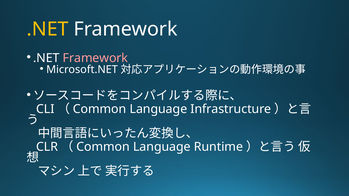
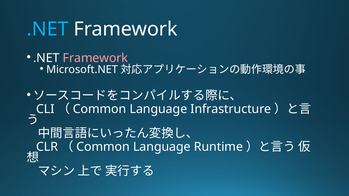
.NET at (48, 29) colour: yellow -> light blue
